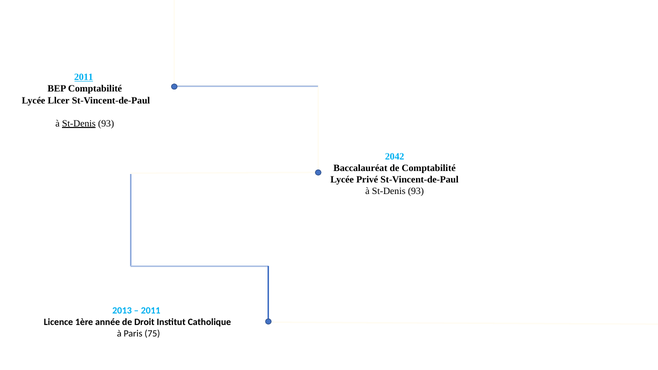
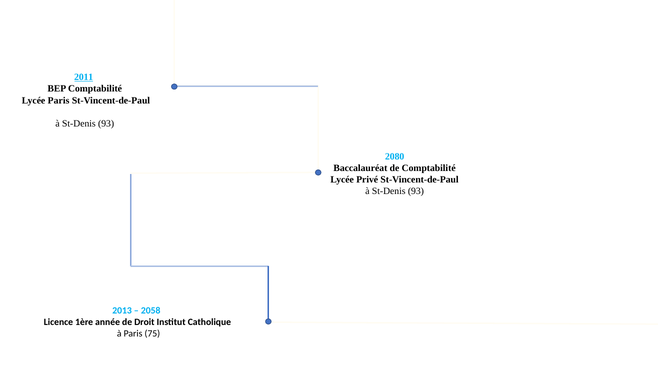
Lycée Llcer: Llcer -> Paris
St-Denis at (79, 123) underline: present -> none
2042: 2042 -> 2080
2011 at (151, 311): 2011 -> 2058
